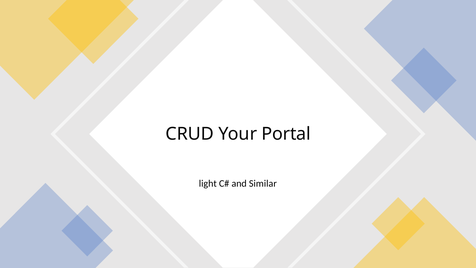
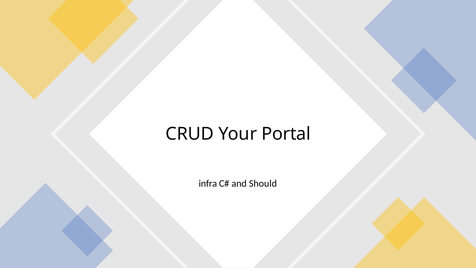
light: light -> infra
Similar: Similar -> Should
